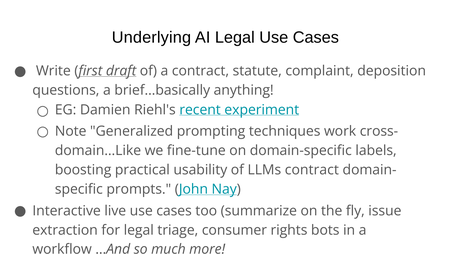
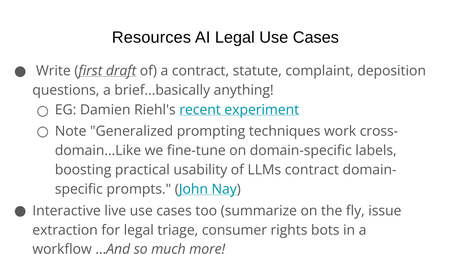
Underlying: Underlying -> Resources
